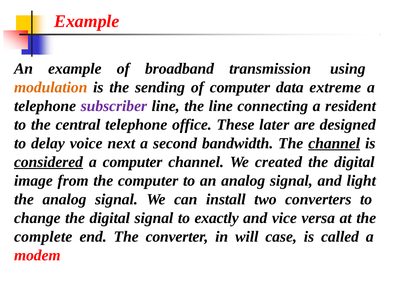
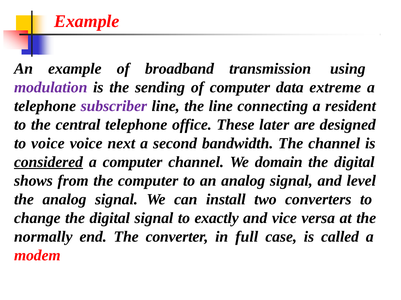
modulation colour: orange -> purple
to delay: delay -> voice
channel at (334, 144) underline: present -> none
created: created -> domain
image: image -> shows
light: light -> level
complete: complete -> normally
will: will -> full
